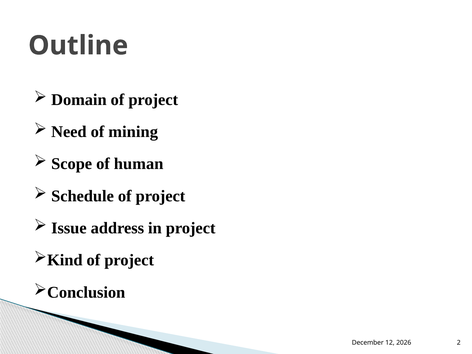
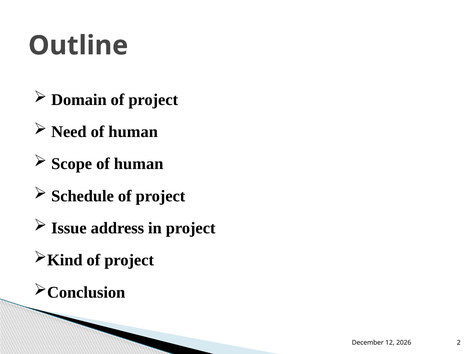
Need of mining: mining -> human
